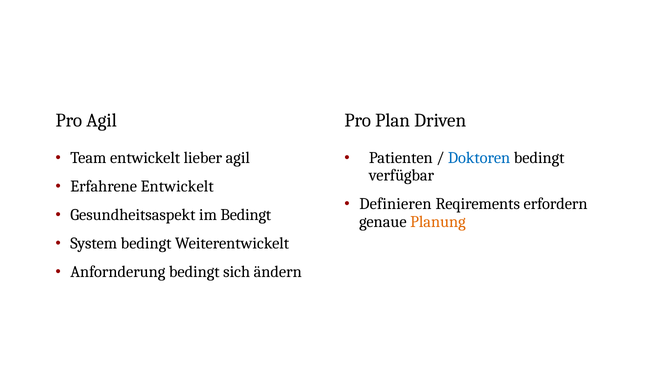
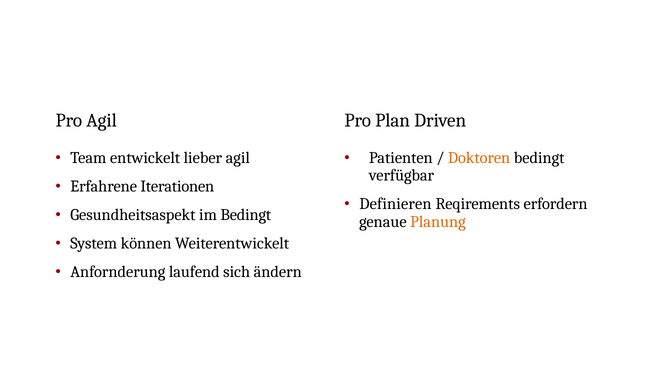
Doktoren colour: blue -> orange
Erfahrene Entwickelt: Entwickelt -> Iterationen
System bedingt: bedingt -> können
Anfornderung bedingt: bedingt -> laufend
